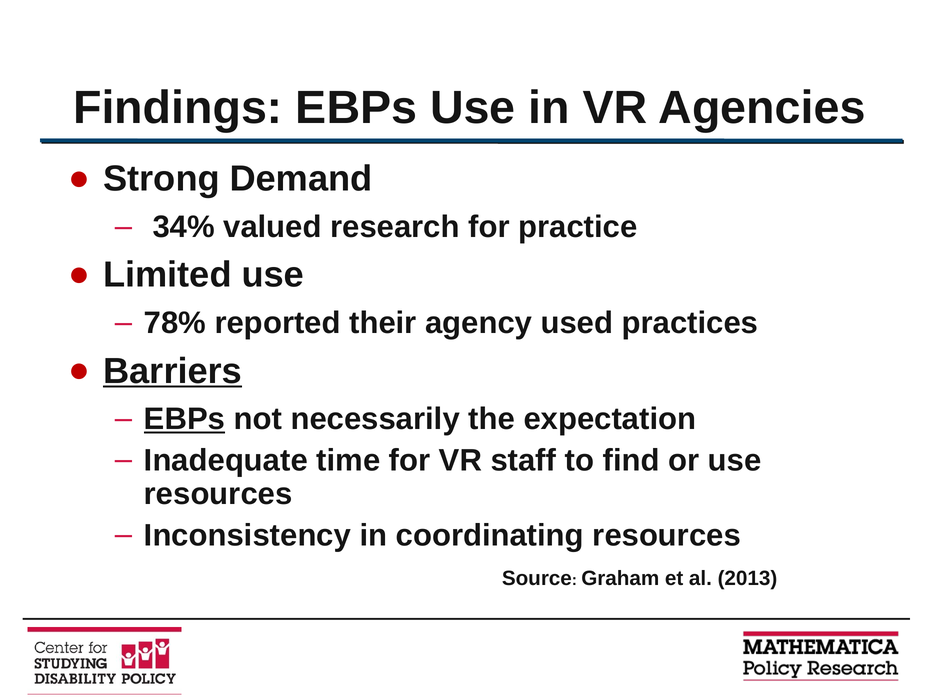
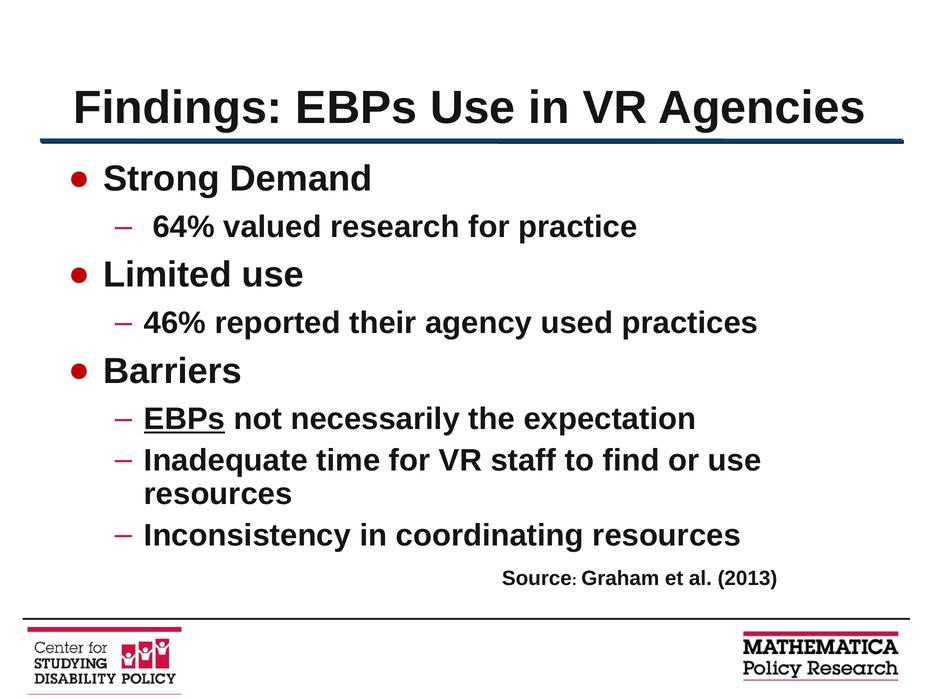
34%: 34% -> 64%
78%: 78% -> 46%
Barriers underline: present -> none
